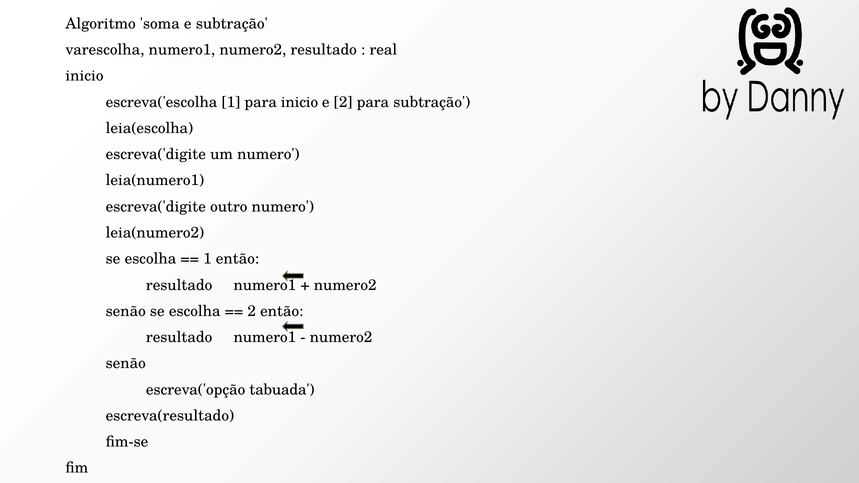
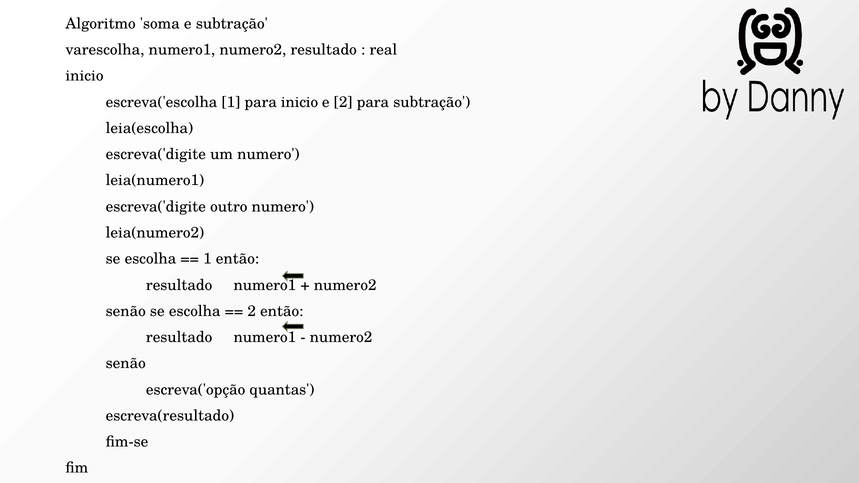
tabuada: tabuada -> quantas
